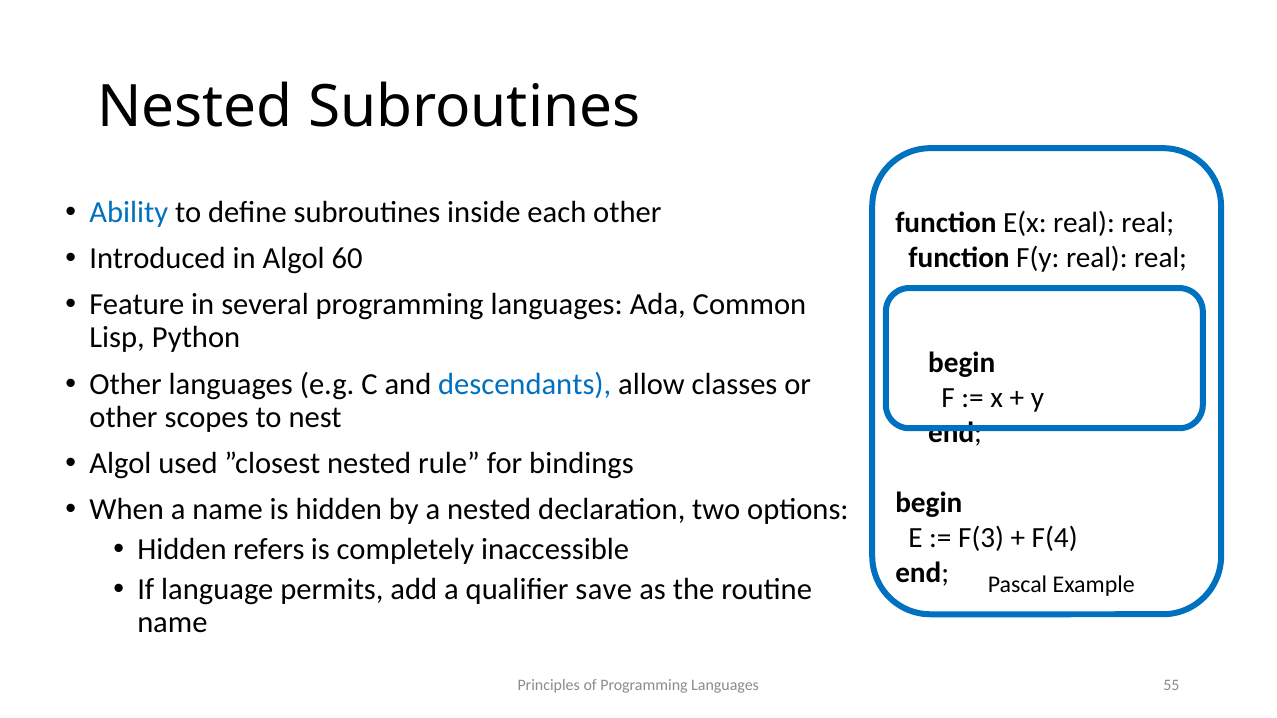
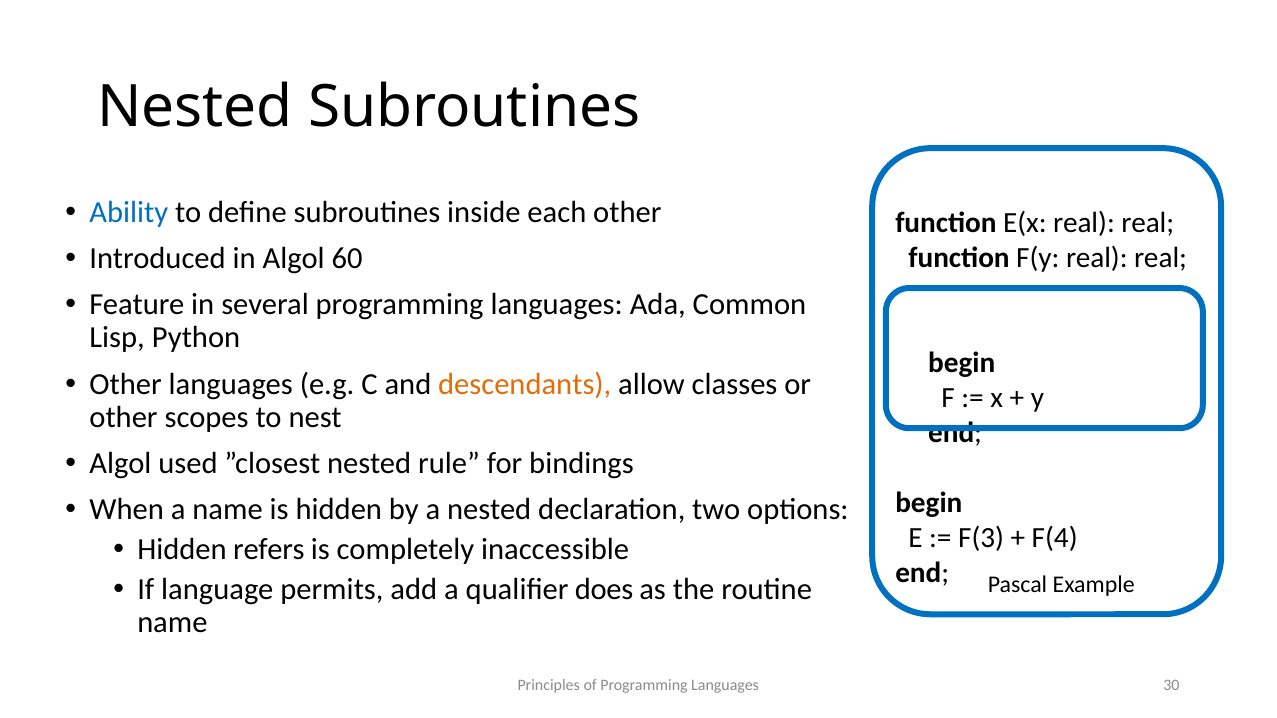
descendants colour: blue -> orange
save: save -> does
55: 55 -> 30
